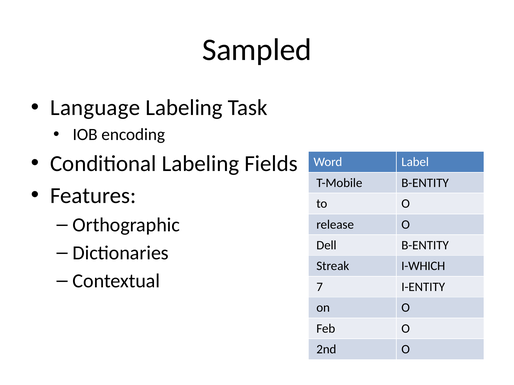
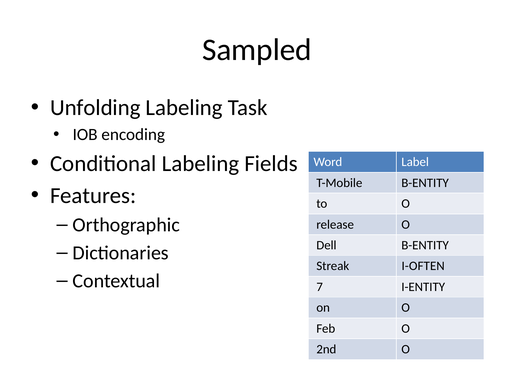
Language: Language -> Unfolding
I-WHICH: I-WHICH -> I-OFTEN
